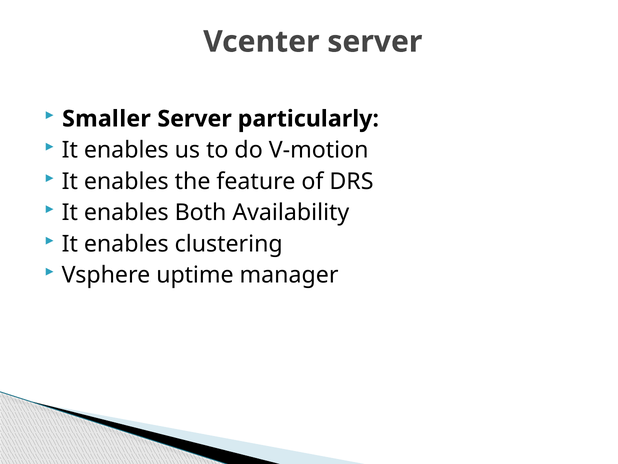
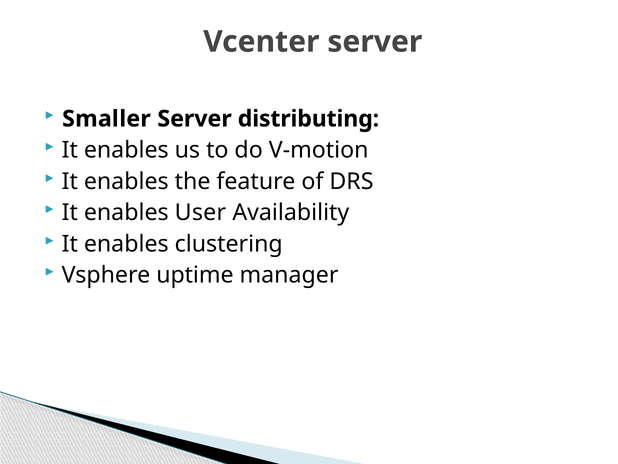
particularly: particularly -> distributing
Both: Both -> User
